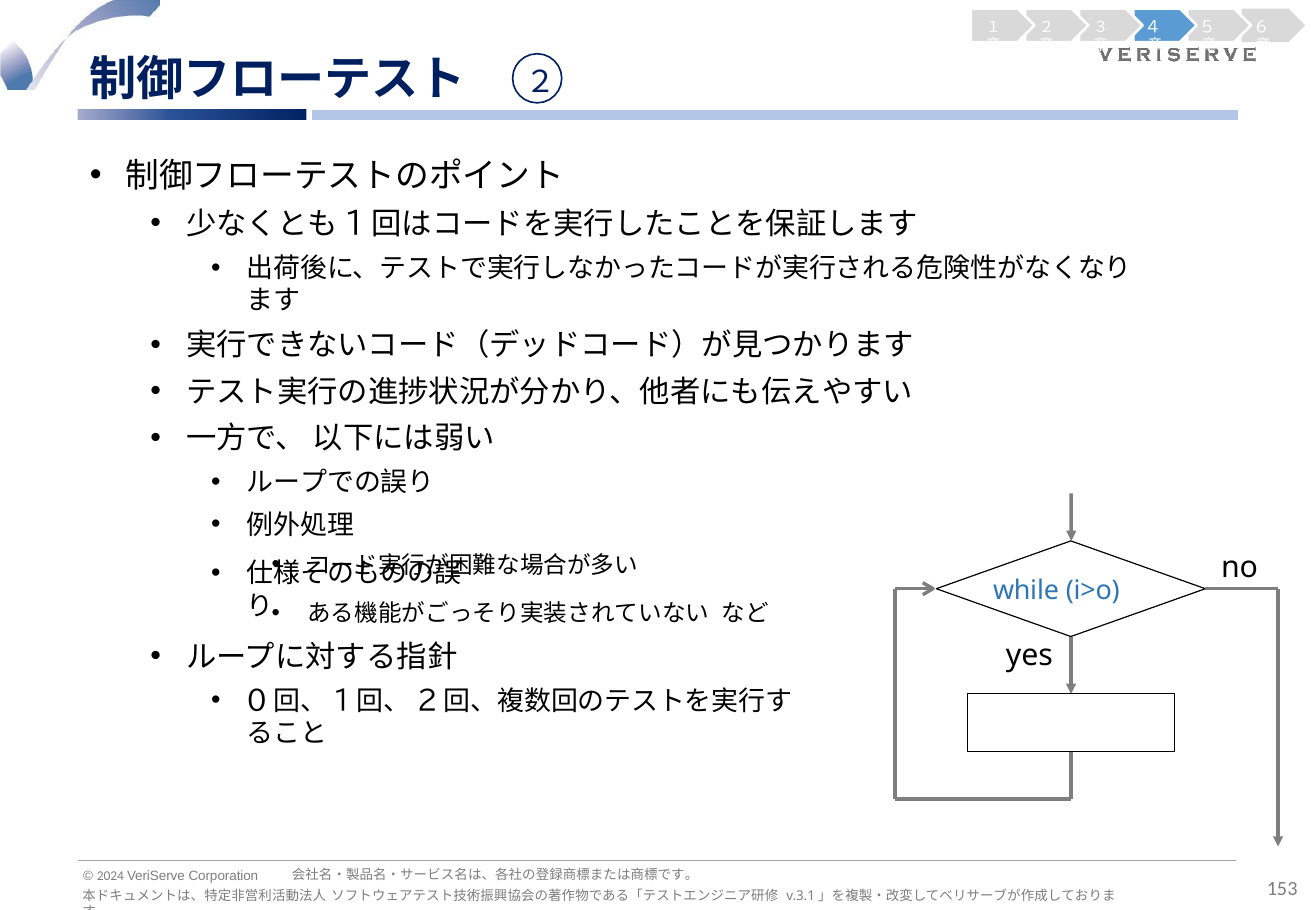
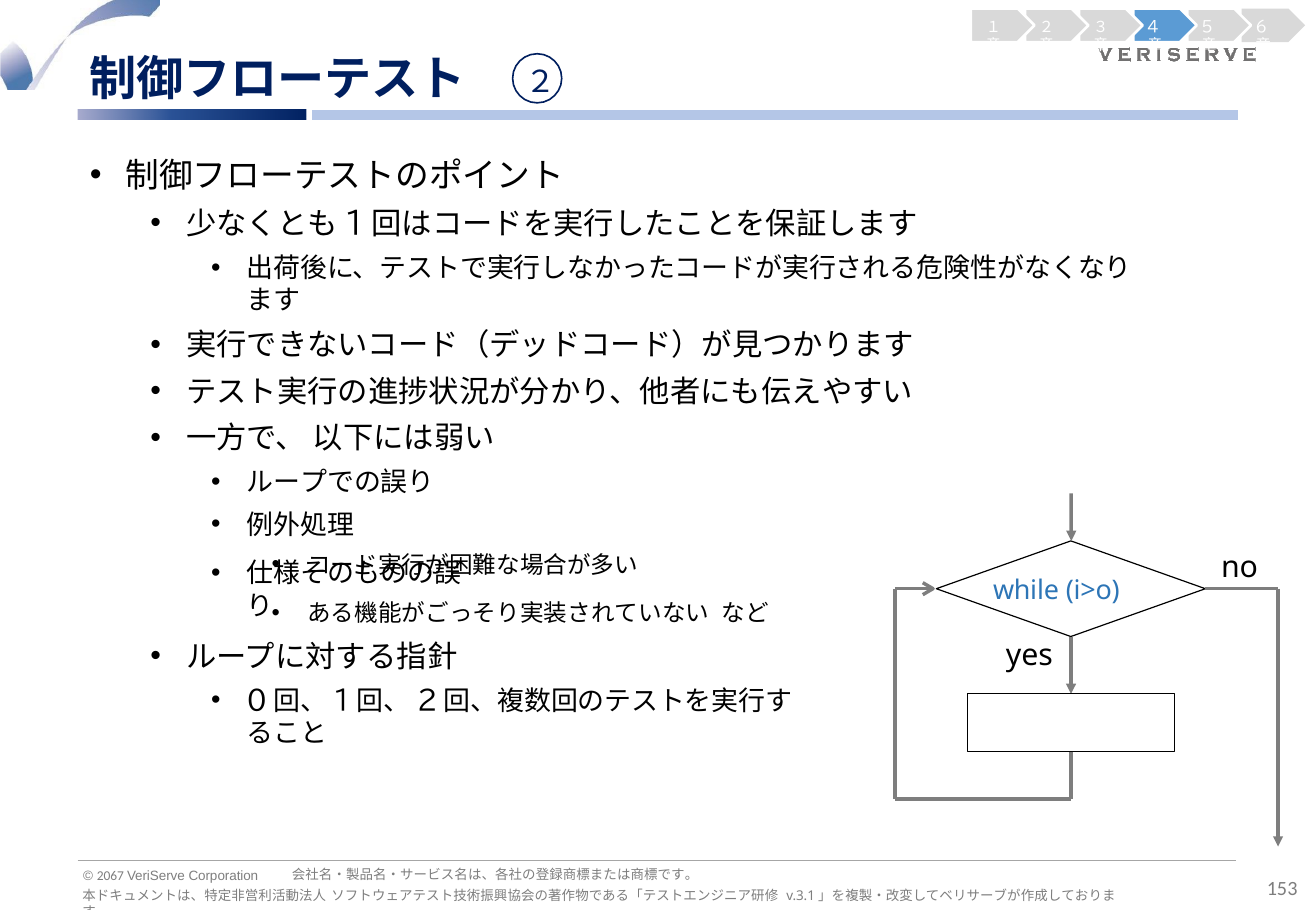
2024: 2024 -> 2067
